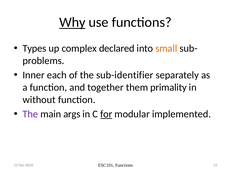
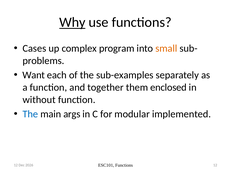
Types: Types -> Cases
declared: declared -> program
Inner: Inner -> Want
sub-identifier: sub-identifier -> sub-examples
primality: primality -> enclosed
The at (30, 114) colour: purple -> blue
for underline: present -> none
